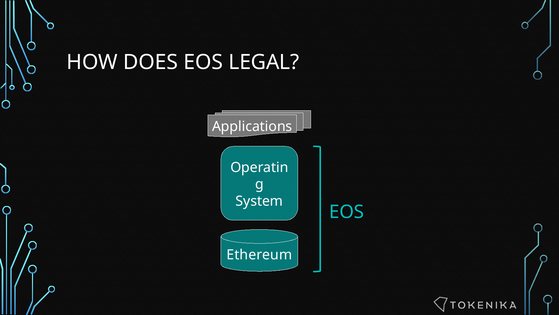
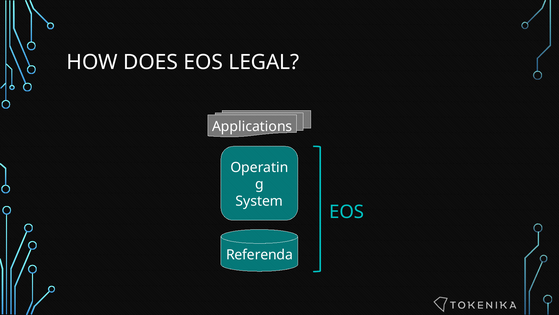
Ethereum: Ethereum -> Referenda
